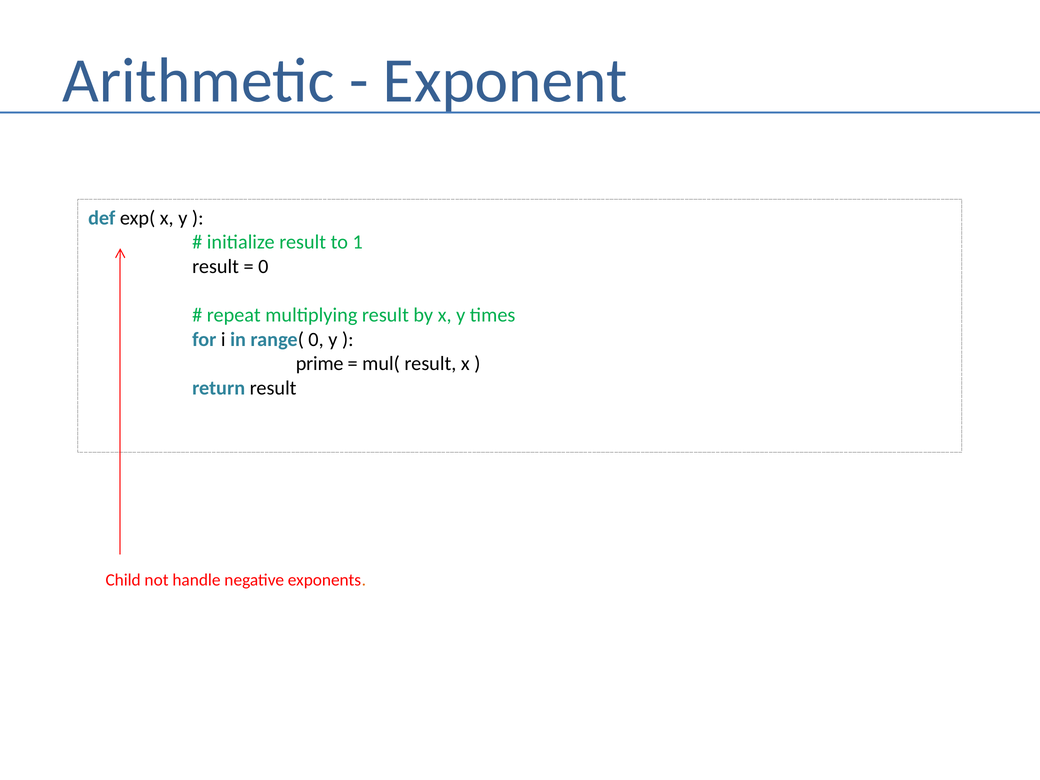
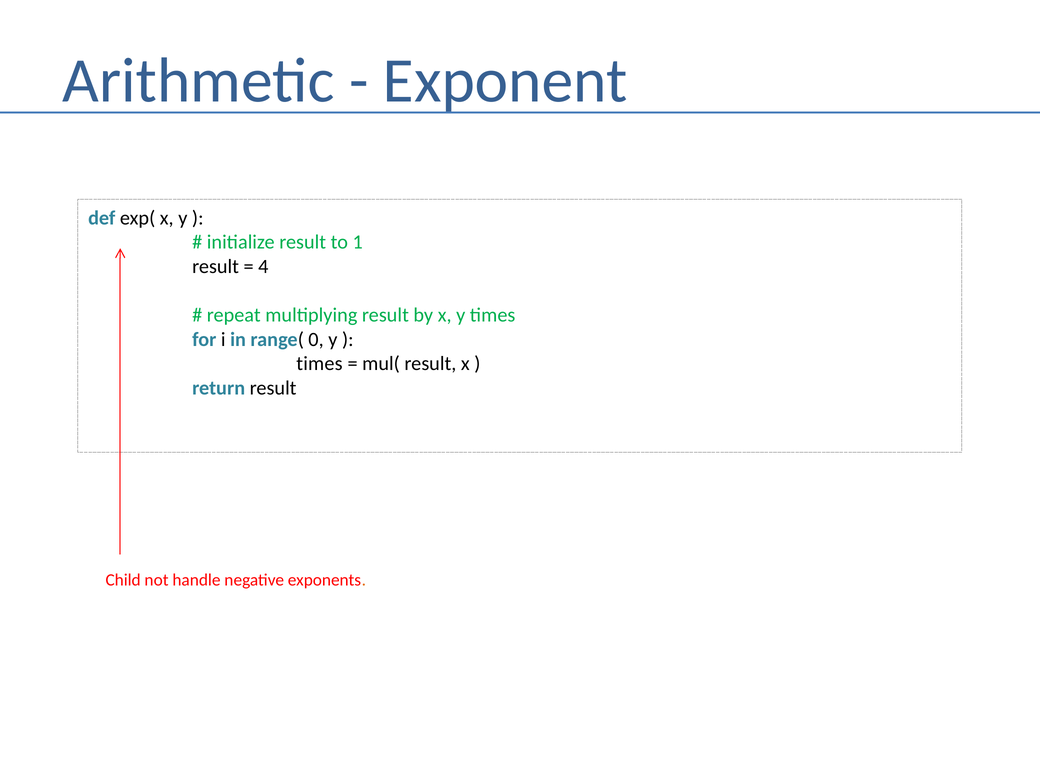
0 at (263, 267): 0 -> 4
prime at (320, 364): prime -> times
